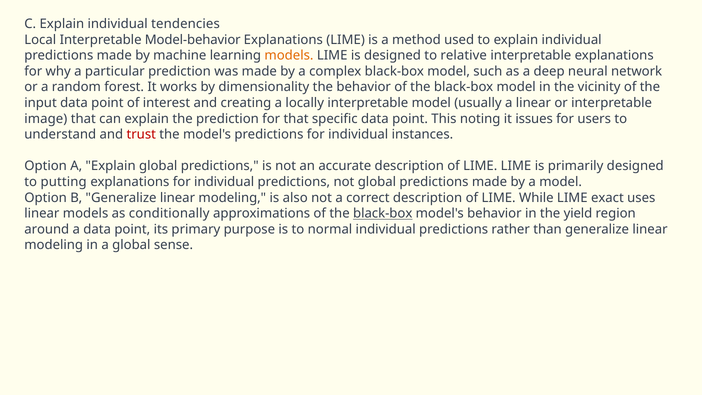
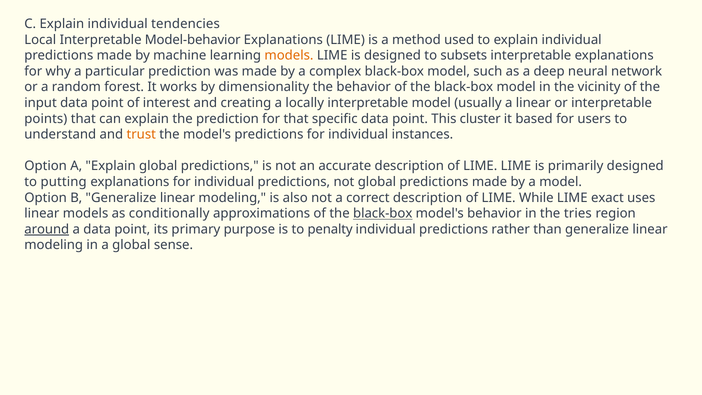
relative: relative -> subsets
image: image -> points
noting: noting -> cluster
issues: issues -> based
trust colour: red -> orange
yield: yield -> tries
around underline: none -> present
normal: normal -> penalty
